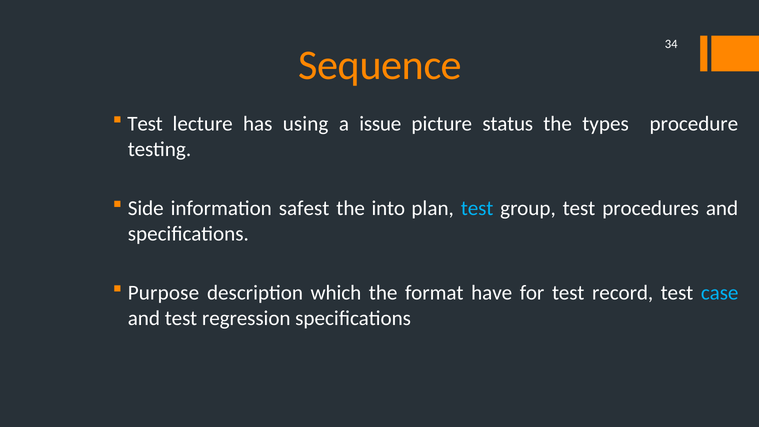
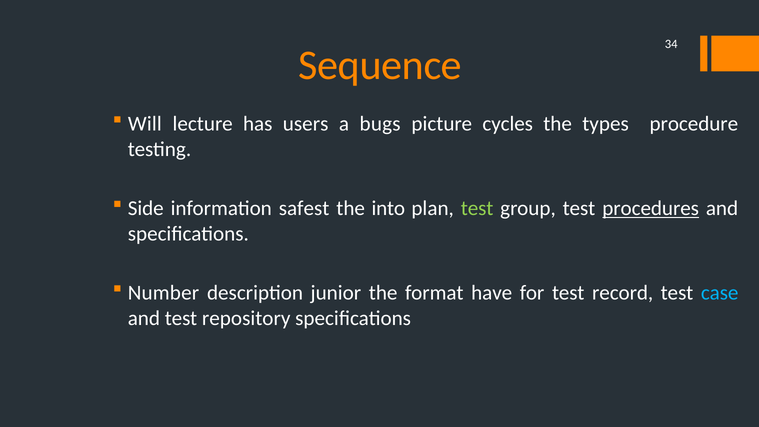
Test at (145, 124): Test -> Will
using: using -> users
issue: issue -> bugs
status: status -> cycles
test at (477, 208) colour: light blue -> light green
procedures underline: none -> present
Purpose: Purpose -> Number
which: which -> junior
regression: regression -> repository
